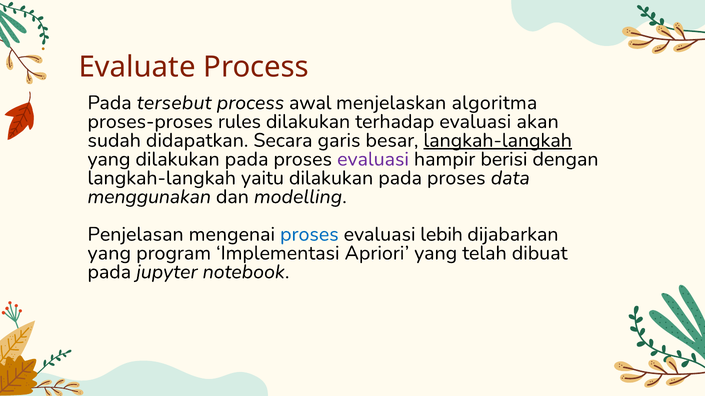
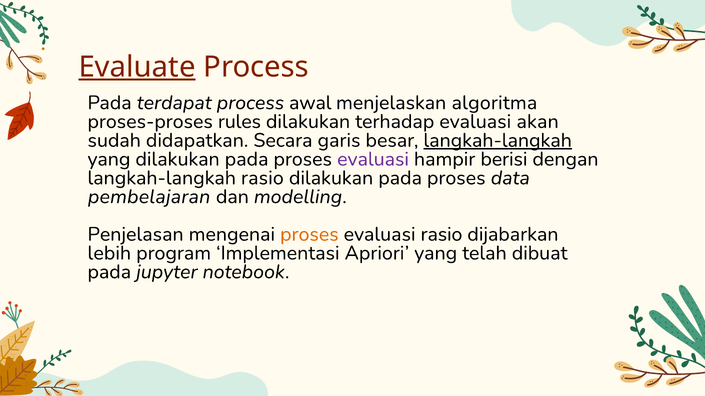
Evaluate underline: none -> present
tersebut: tersebut -> terdapat
langkah-langkah yaitu: yaitu -> rasio
menggunakan: menggunakan -> pembelajaran
proses at (309, 235) colour: blue -> orange
evaluasi lebih: lebih -> rasio
yang at (109, 253): yang -> lebih
